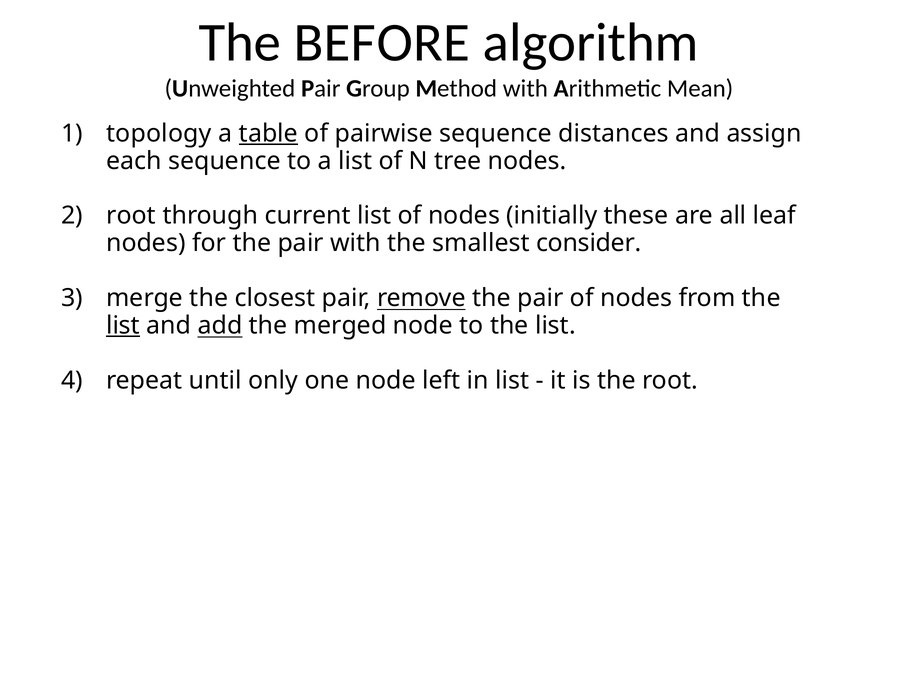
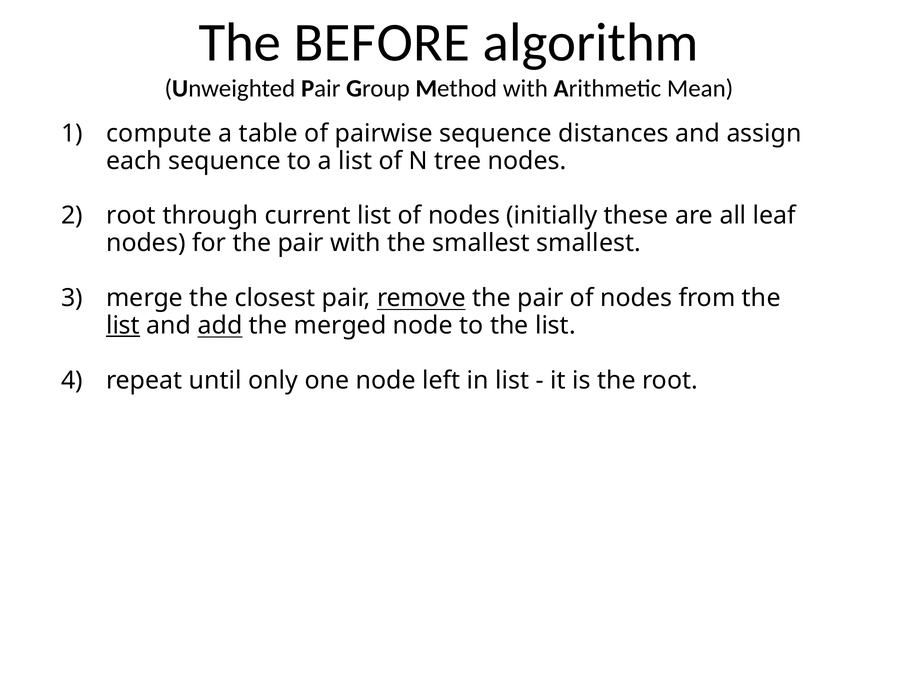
topology: topology -> compute
table underline: present -> none
smallest consider: consider -> smallest
